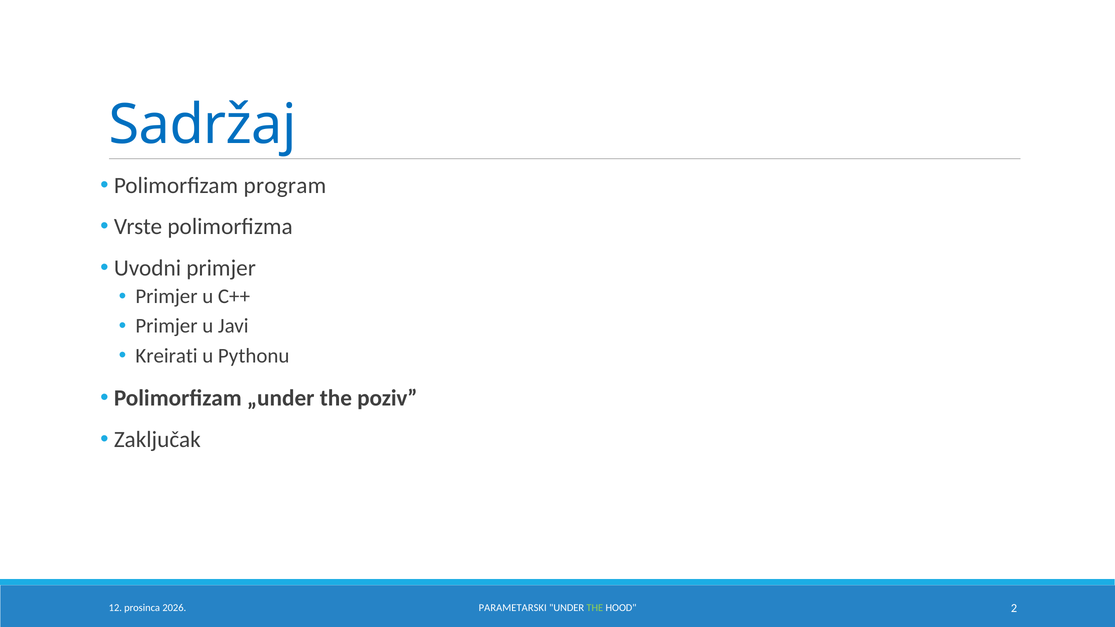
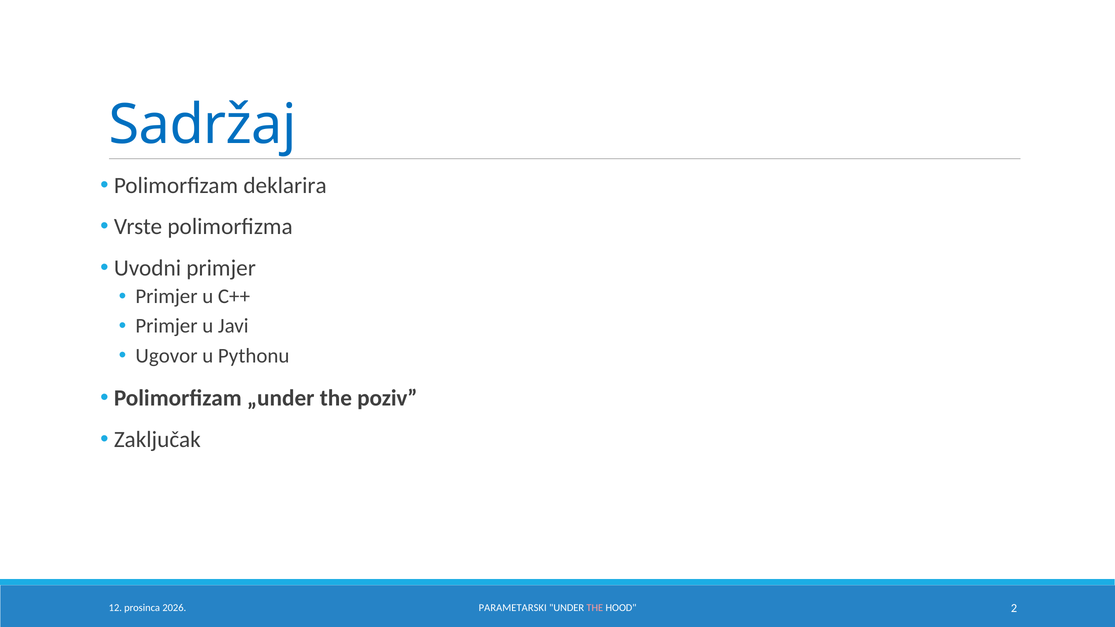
program: program -> deklarira
Kreirati: Kreirati -> Ugovor
THE at (595, 608) colour: light green -> pink
